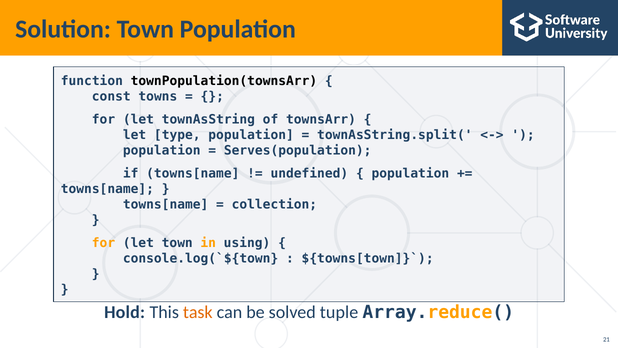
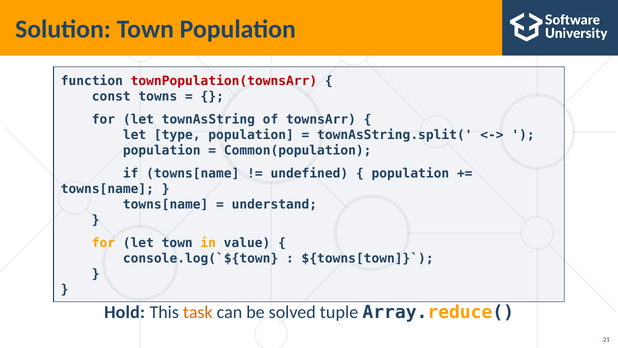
townPopulation(townsArr colour: black -> red
Serves(population: Serves(population -> Common(population
collection: collection -> understand
using: using -> value
